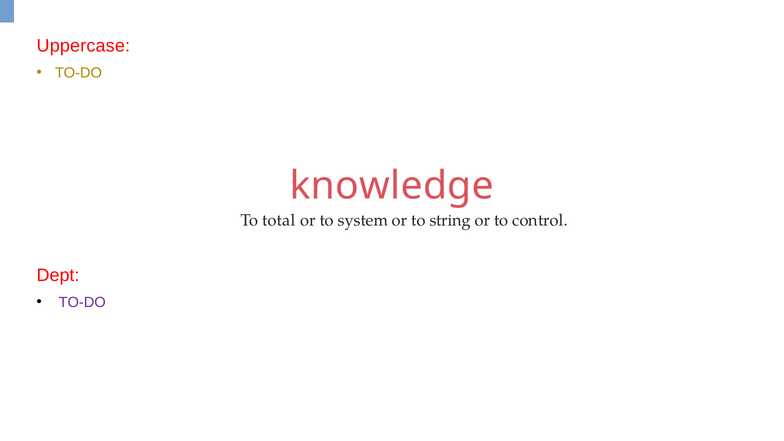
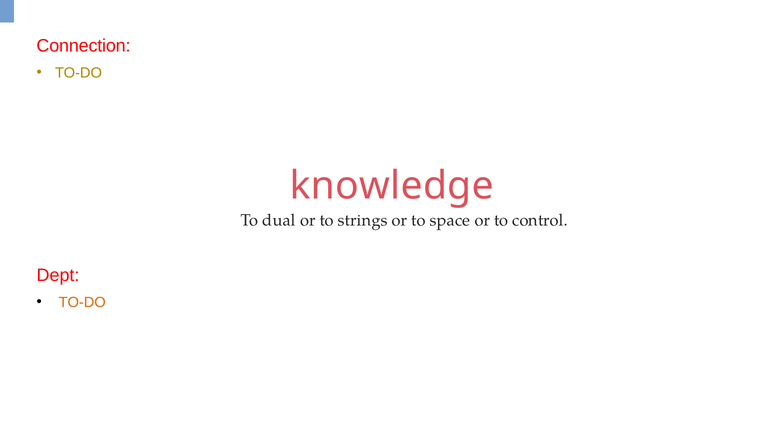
Uppercase: Uppercase -> Connection
total: total -> dual
system: system -> strings
string: string -> space
TO-DO at (82, 302) colour: purple -> orange
